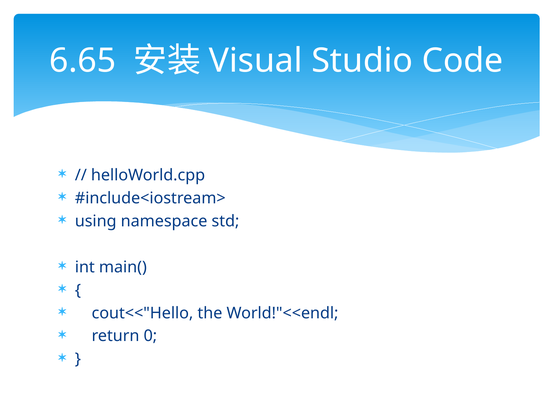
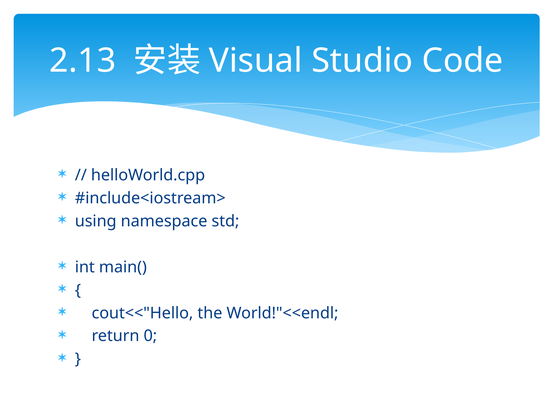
6.65: 6.65 -> 2.13
